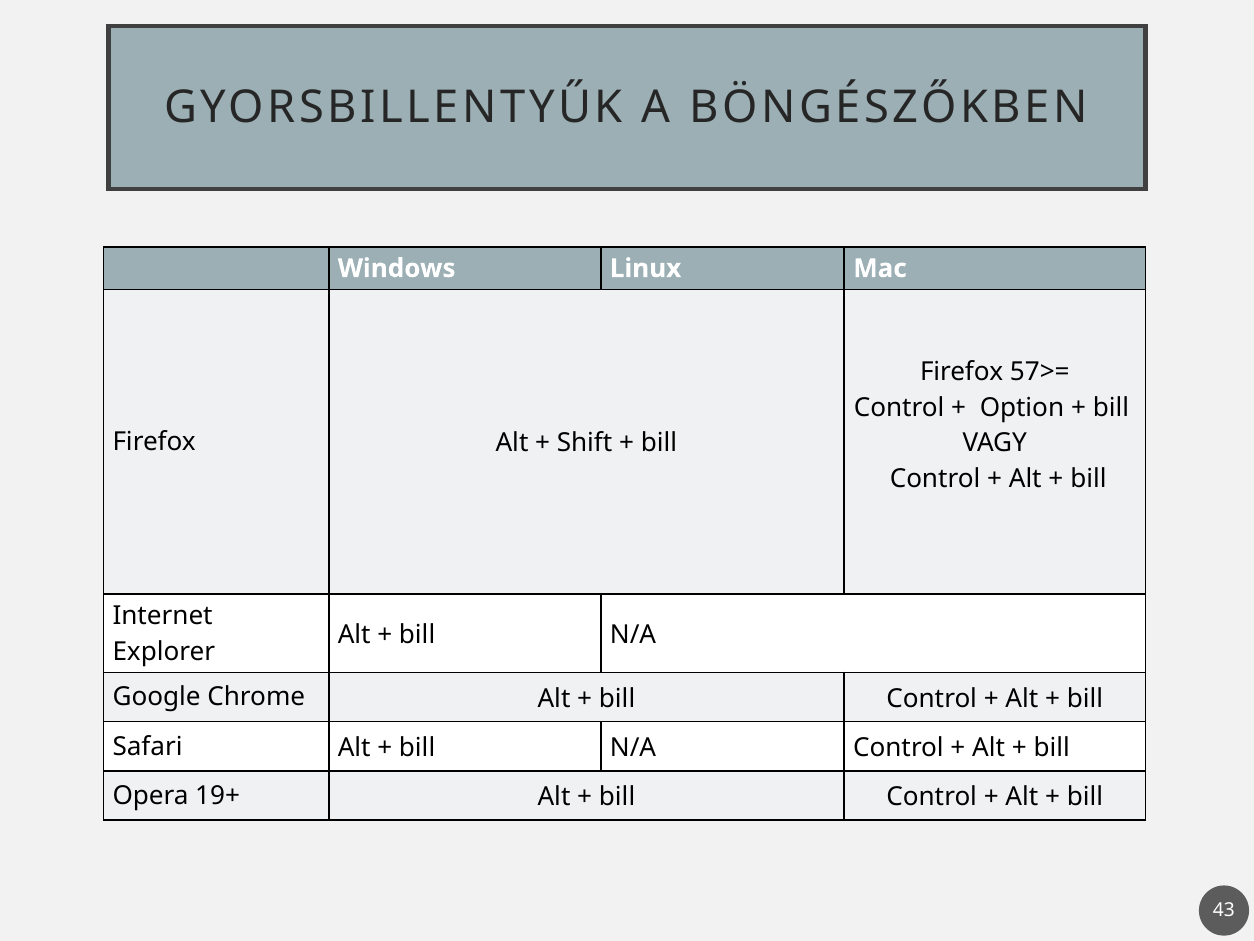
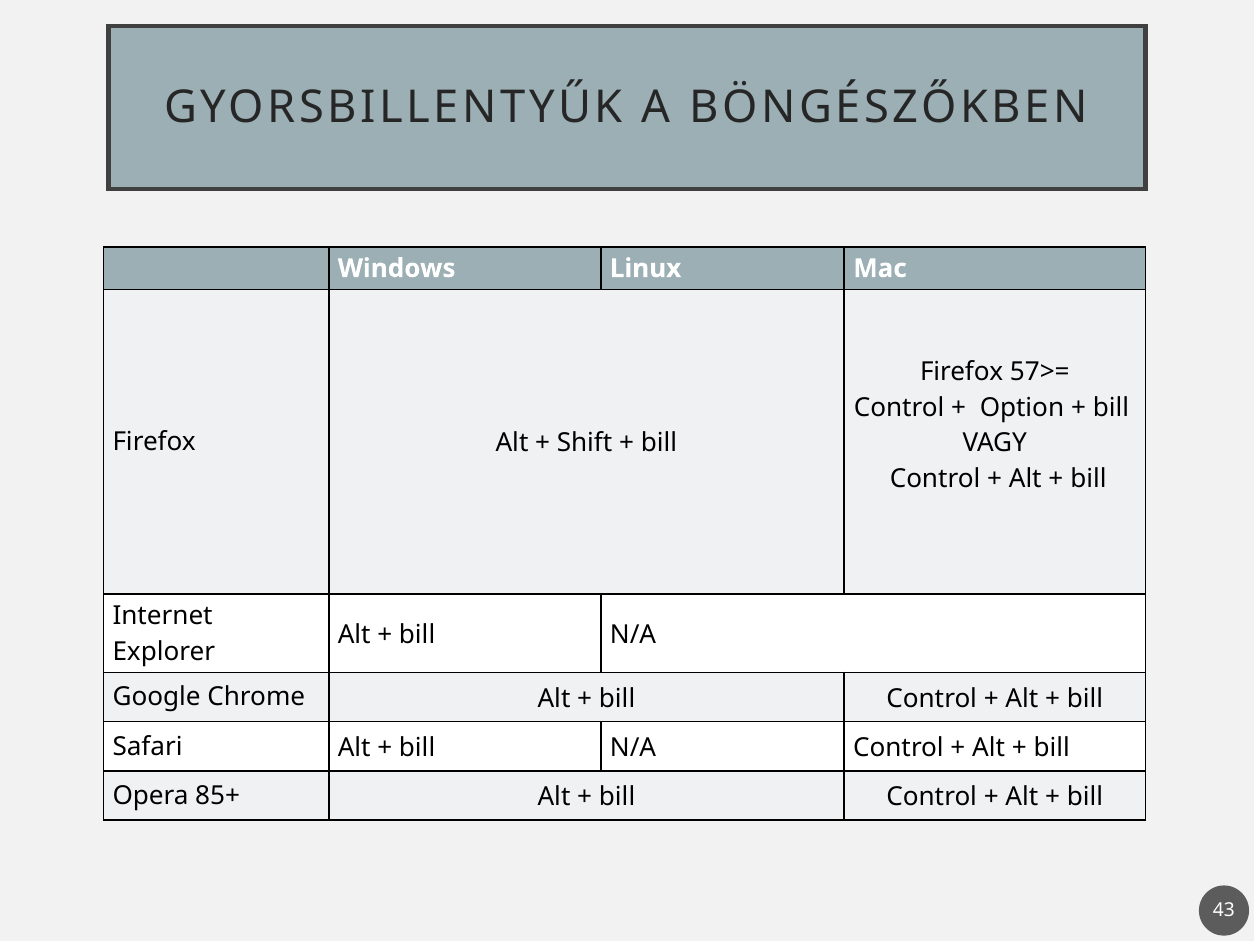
19+: 19+ -> 85+
